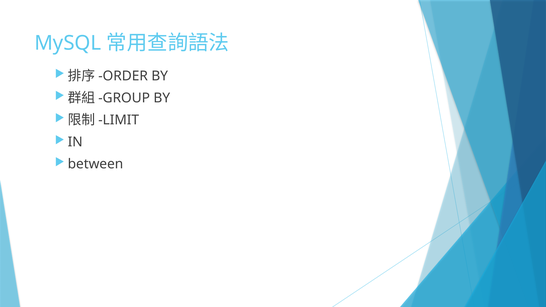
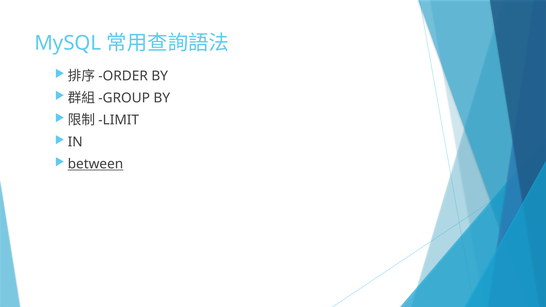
between underline: none -> present
